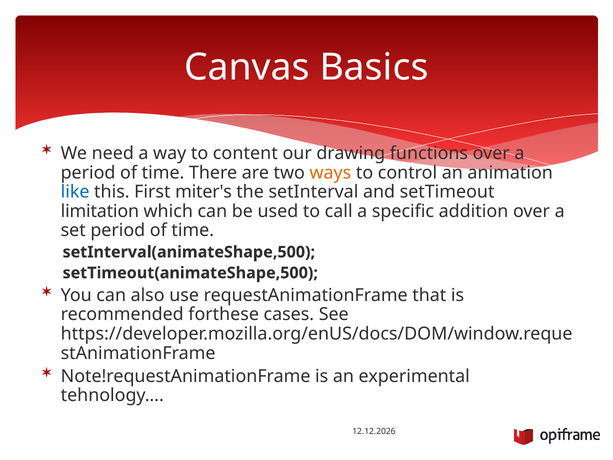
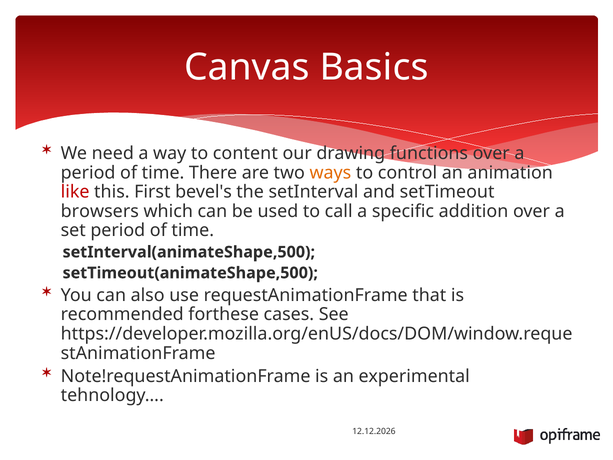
like colour: blue -> red
miter's: miter's -> bevel's
limitation: limitation -> browsers
